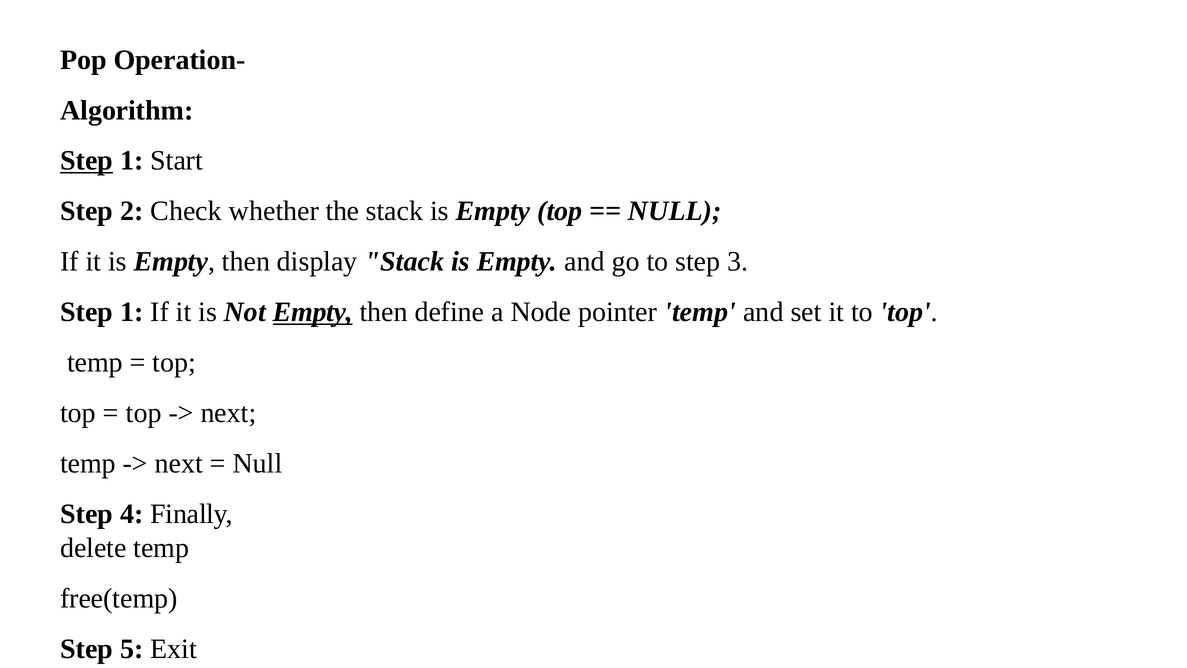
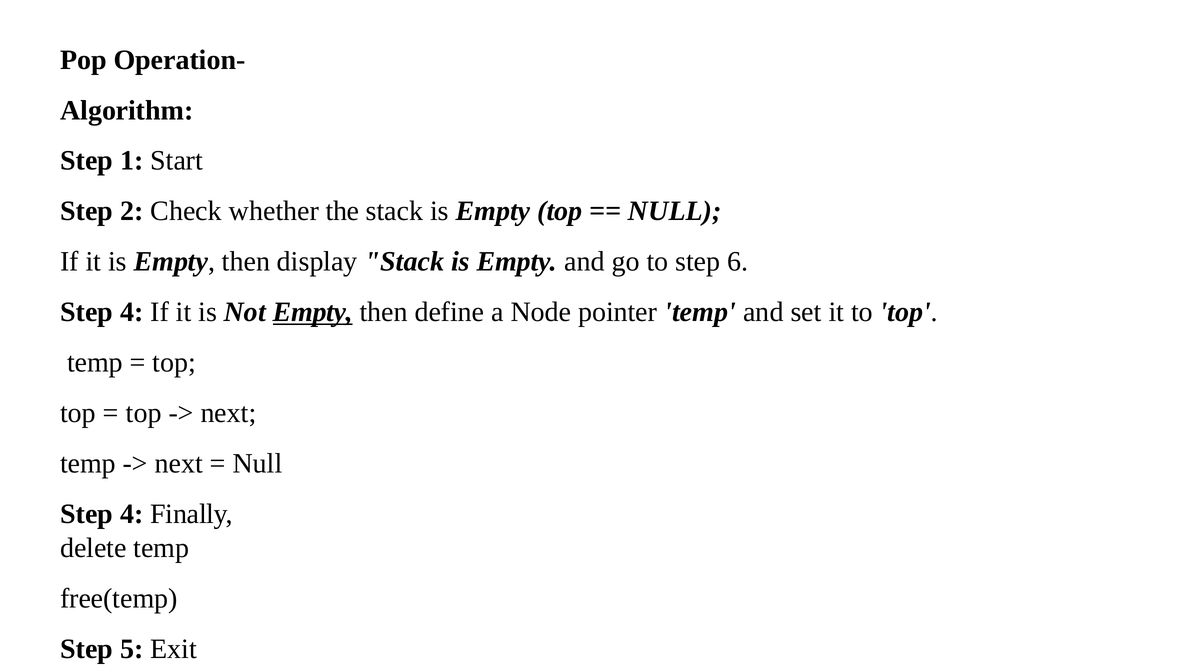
Step at (87, 161) underline: present -> none
3: 3 -> 6
1 at (132, 312): 1 -> 4
